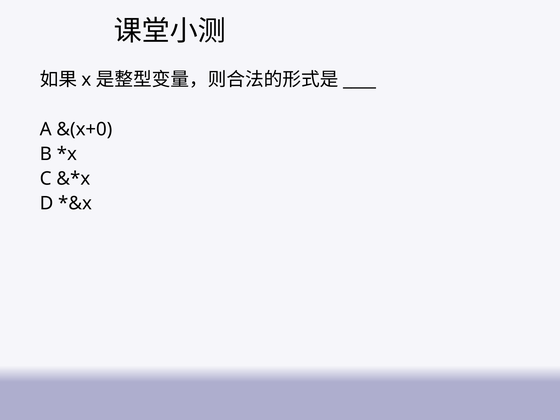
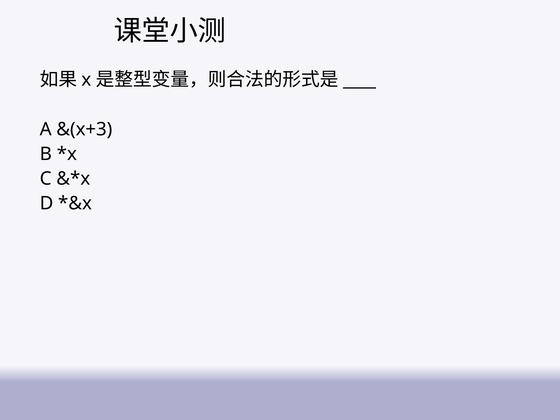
&(x+0: &(x+0 -> &(x+3
